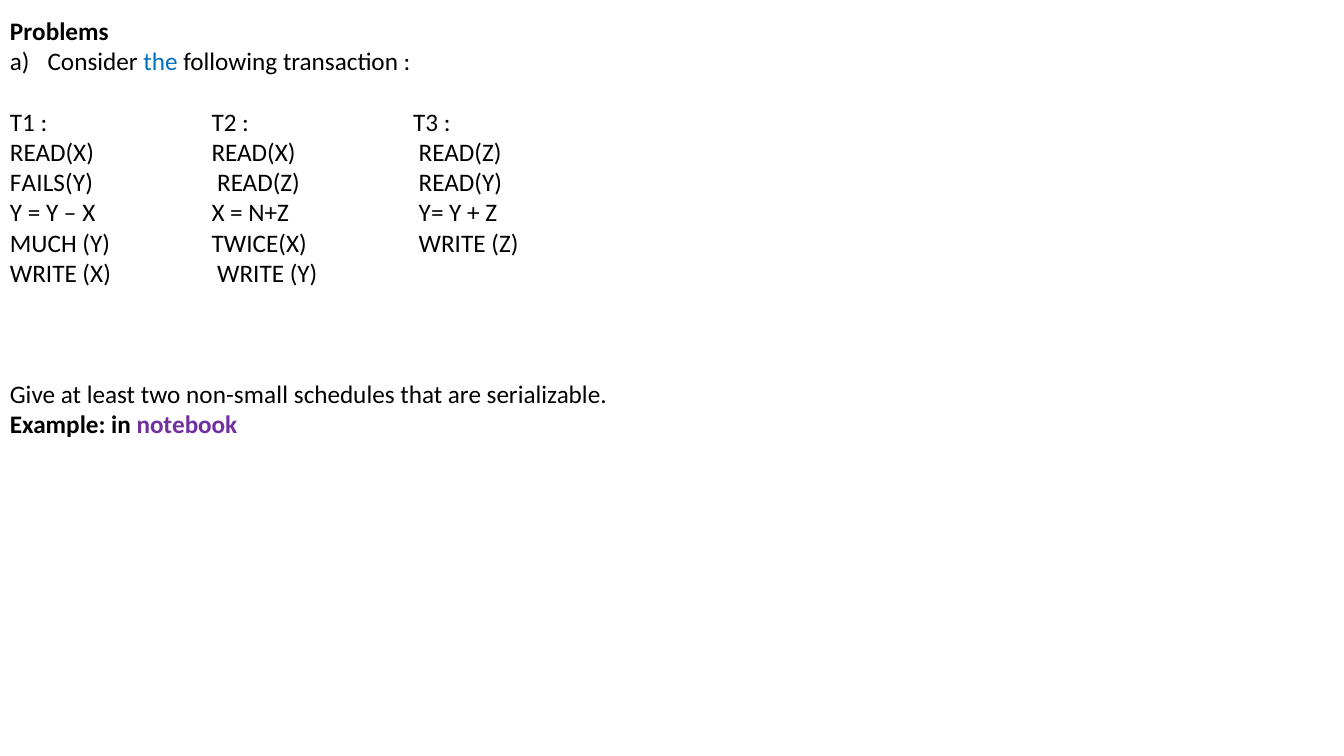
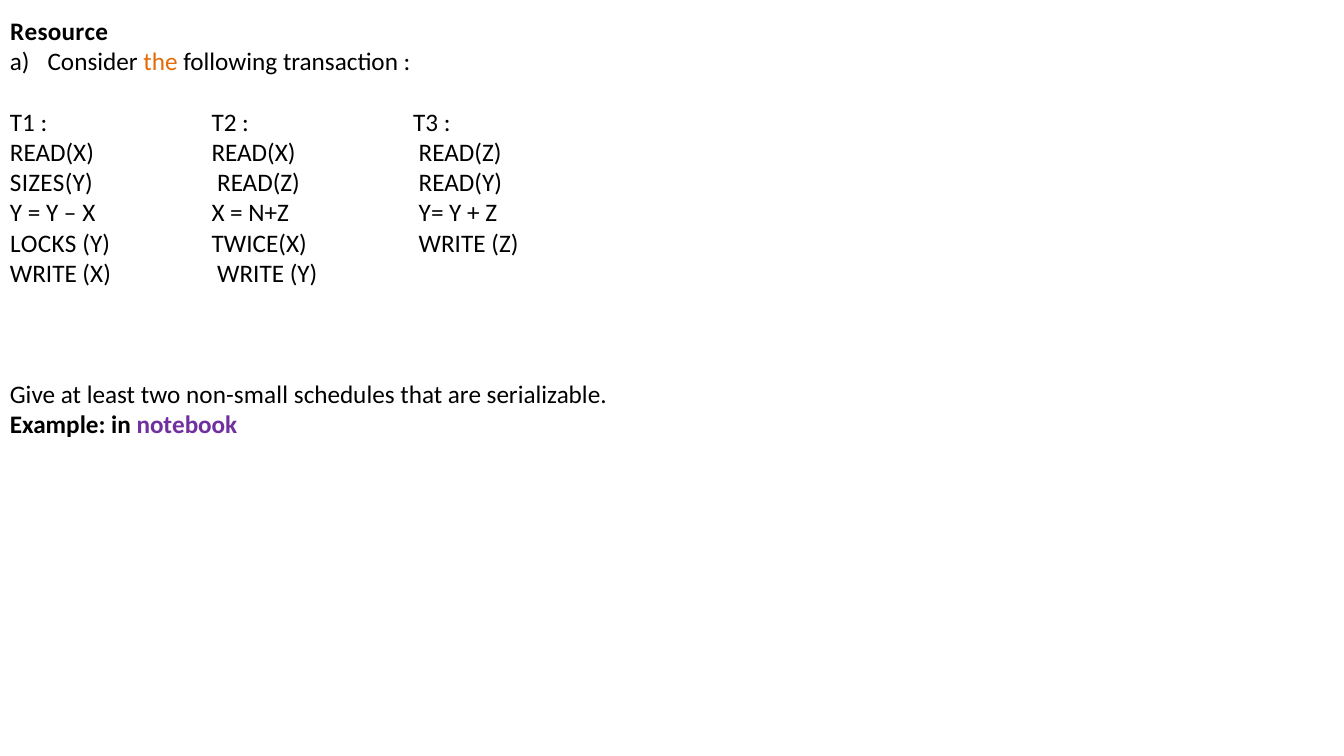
Problems: Problems -> Resource
the colour: blue -> orange
FAILS(Y: FAILS(Y -> SIZES(Y
MUCH: MUCH -> LOCKS
